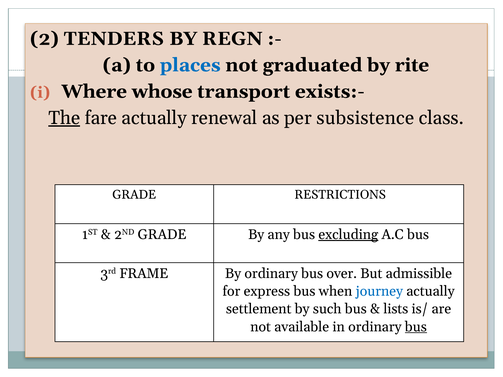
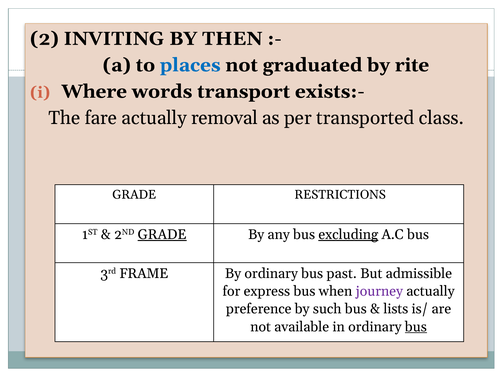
TENDERS: TENDERS -> INVITING
REGN: REGN -> THEN
whose: whose -> words
The underline: present -> none
renewal: renewal -> removal
subsistence: subsistence -> transported
GRADE at (162, 235) underline: none -> present
over: over -> past
journey colour: blue -> purple
settlement: settlement -> preference
